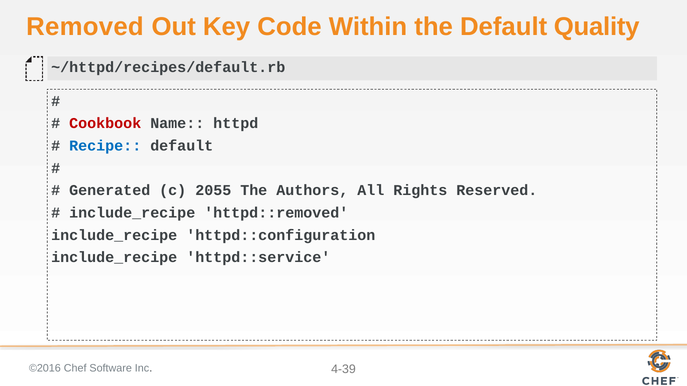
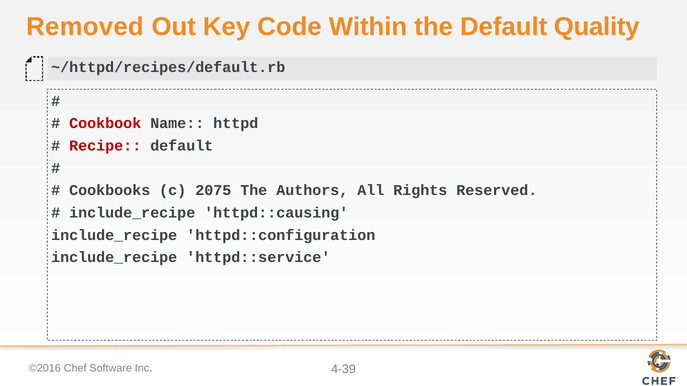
Recipe colour: blue -> red
Generated: Generated -> Cookbooks
2055: 2055 -> 2075
httpd::removed: httpd::removed -> httpd::causing
